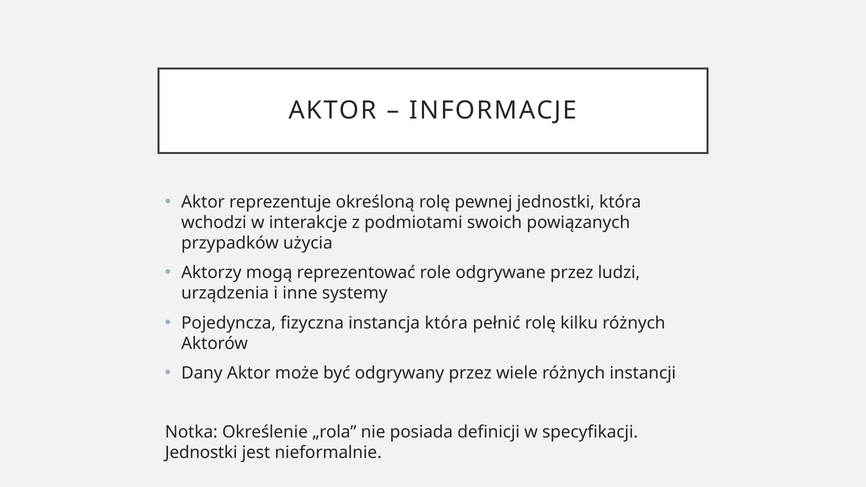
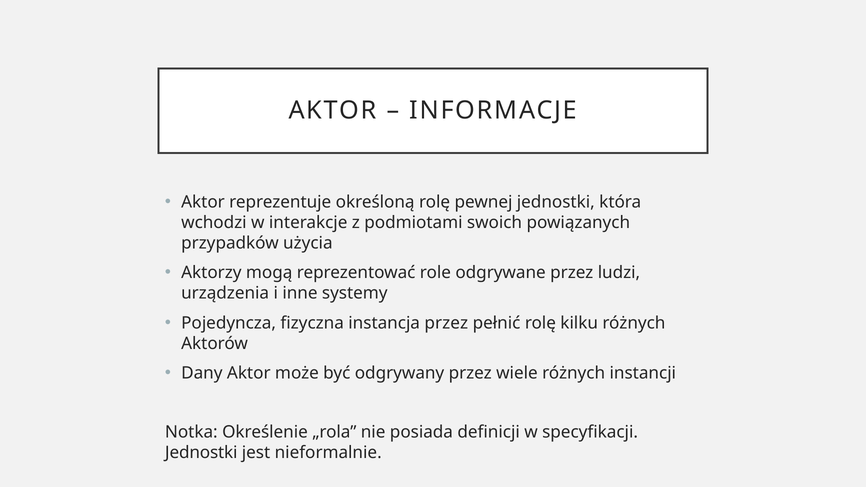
instancja która: która -> przez
